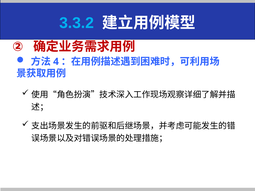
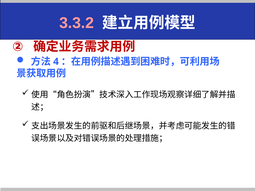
3.3.2 colour: light blue -> pink
